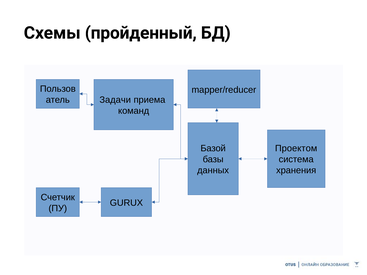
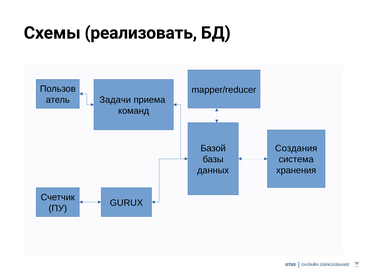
пройденный: пройденный -> реализовать
Проектом: Проектом -> Создания
